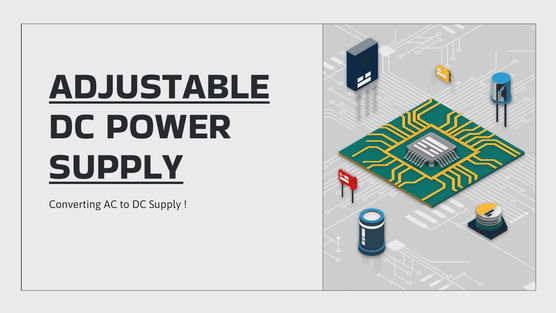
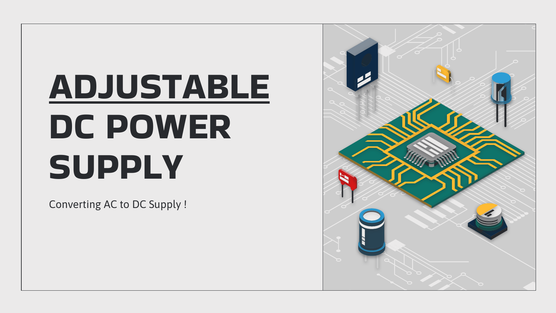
SUPPLY at (116, 167) underline: present -> none
